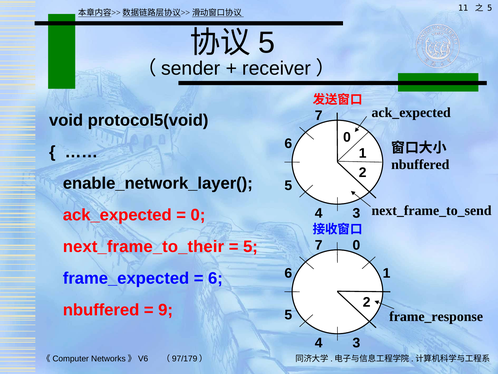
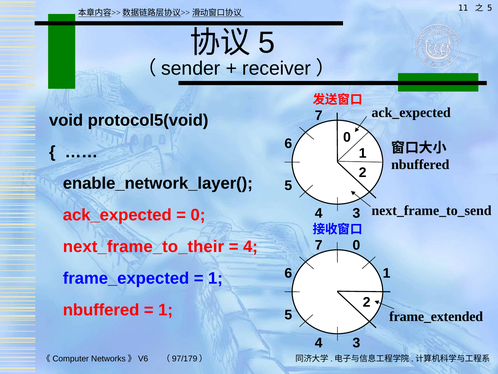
5 at (250, 246): 5 -> 4
6 at (215, 278): 6 -> 1
9 at (166, 309): 9 -> 1
frame_response: frame_response -> frame_extended
